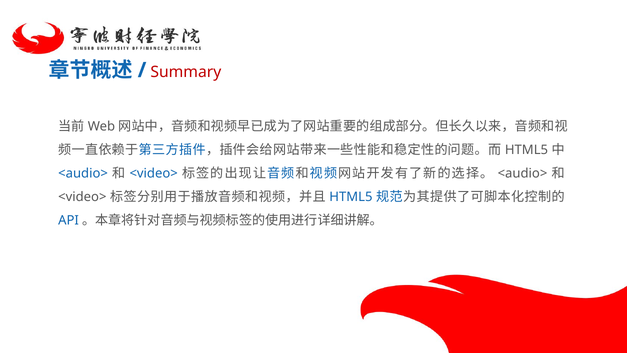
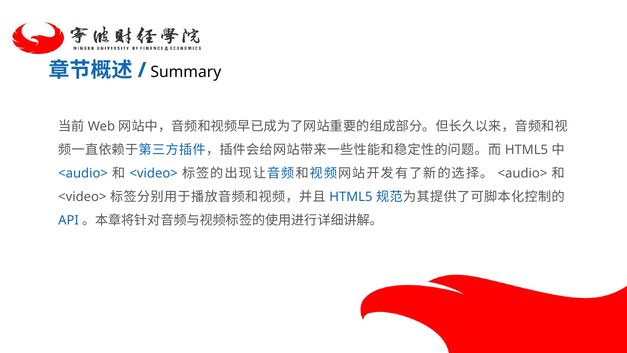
Summary colour: red -> black
